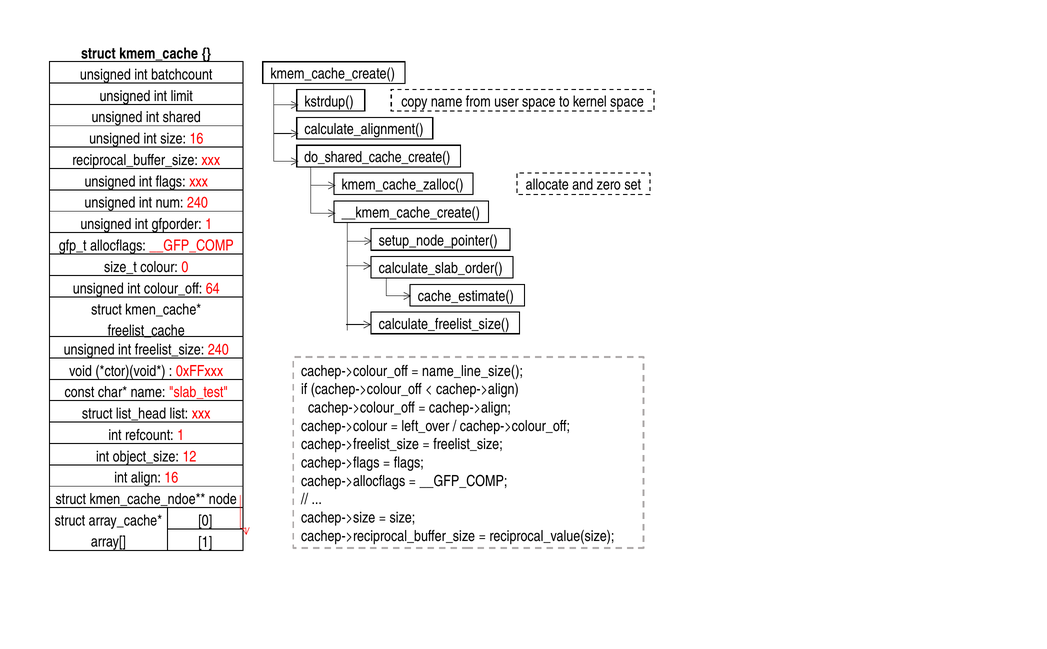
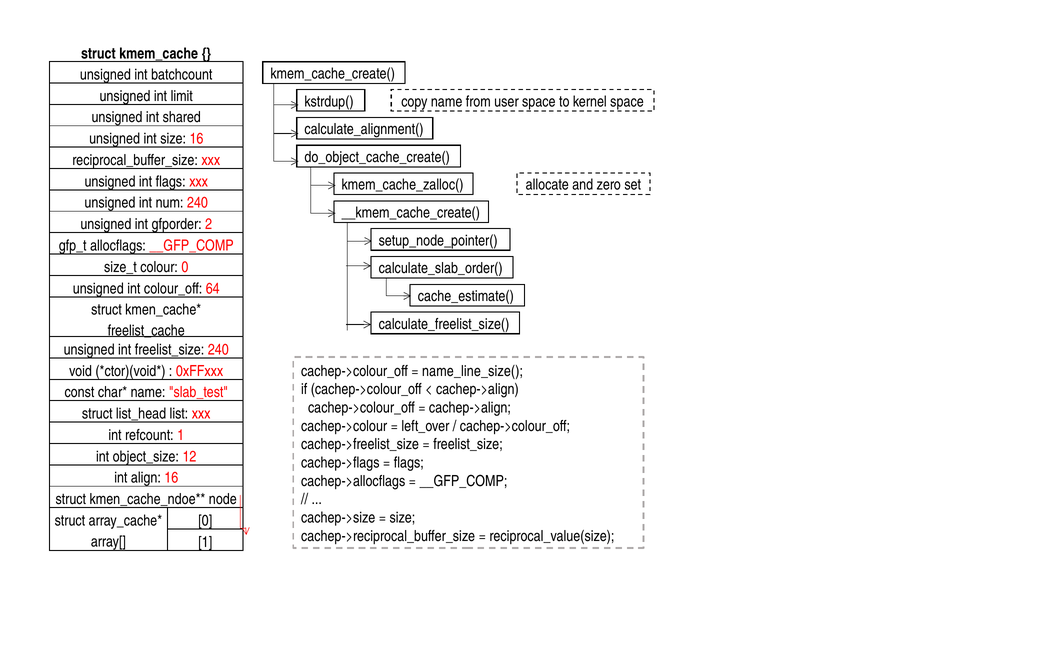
do_shared_cache_create(: do_shared_cache_create( -> do_object_cache_create(
gfporder 1: 1 -> 2
